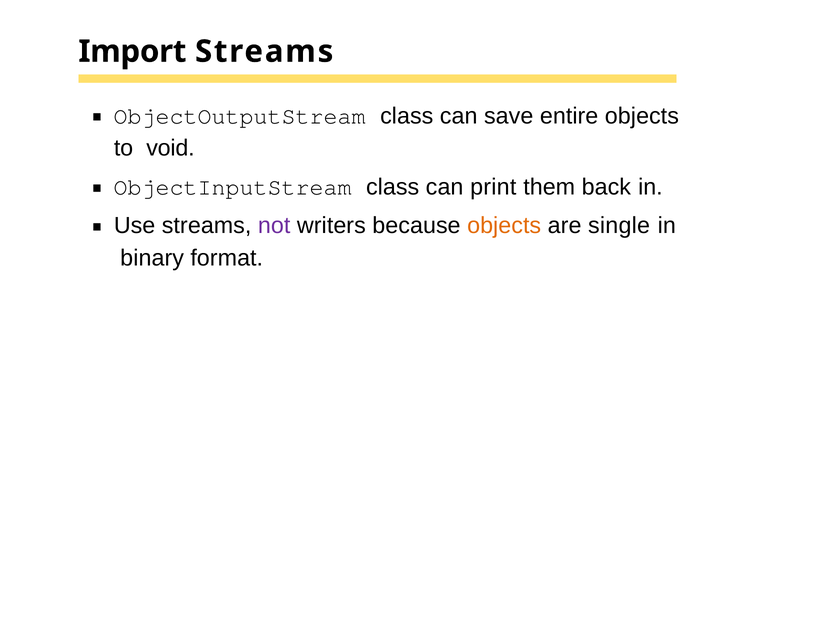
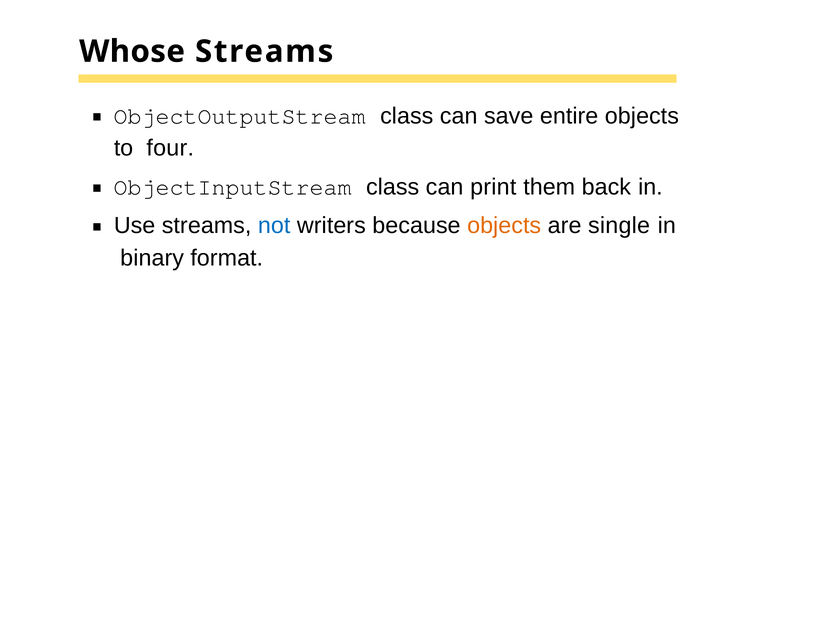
Import: Import -> Whose
void: void -> four
not colour: purple -> blue
